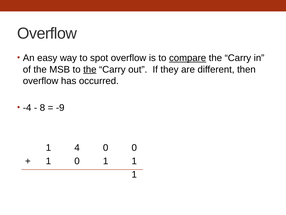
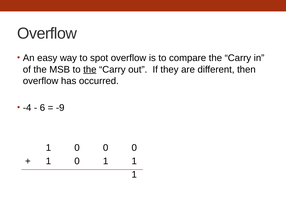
compare underline: present -> none
8: 8 -> 6
4 at (77, 147): 4 -> 0
